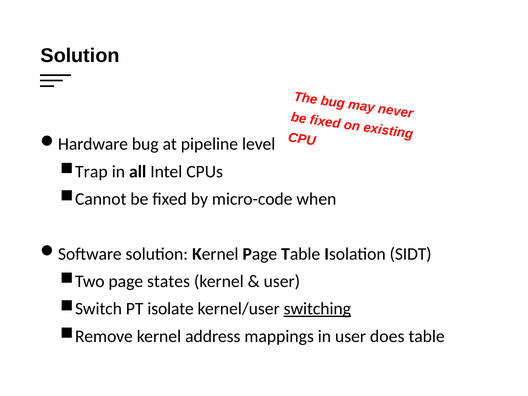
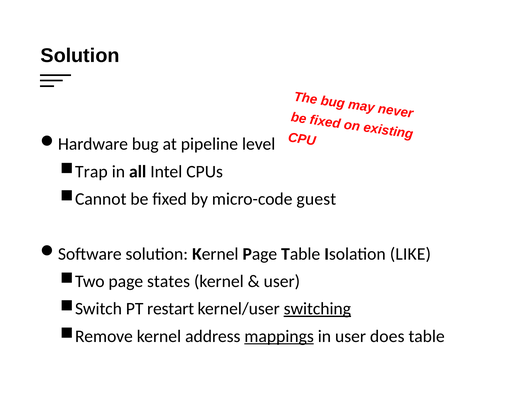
when: when -> guest
SIDT: SIDT -> LIKE
isolate: isolate -> restart
mappings underline: none -> present
